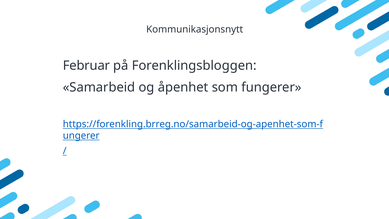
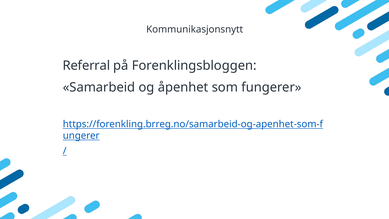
Februar: Februar -> Referral
